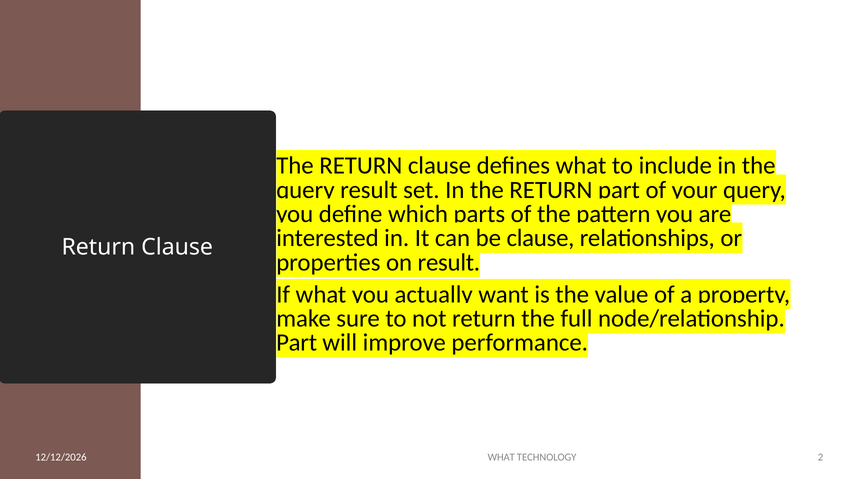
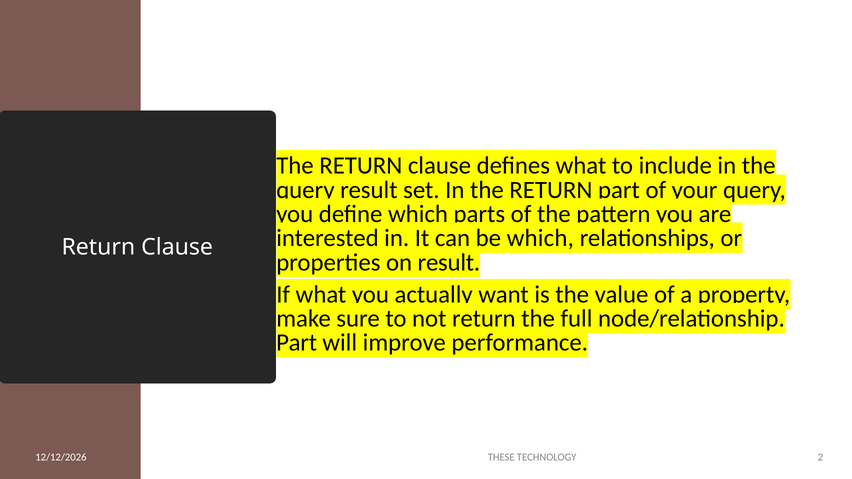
be clause: clause -> which
WHAT at (501, 458): WHAT -> THESE
